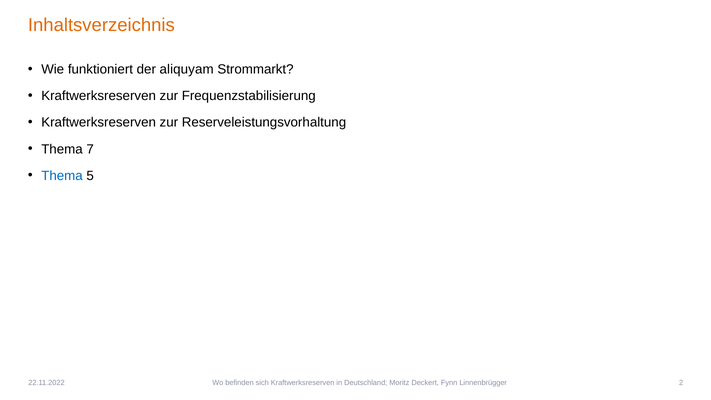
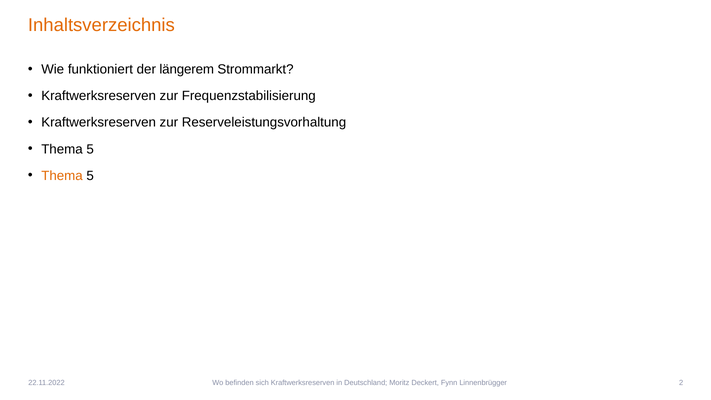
aliquyam: aliquyam -> längerem
7 at (90, 149): 7 -> 5
Thema at (62, 176) colour: blue -> orange
